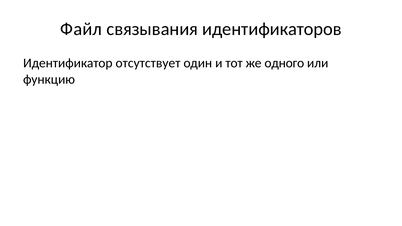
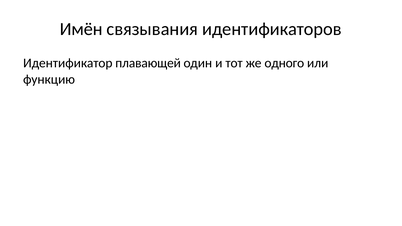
Файл: Файл -> Имён
Идентификатор отсутствует: отсутствует -> плавающей
